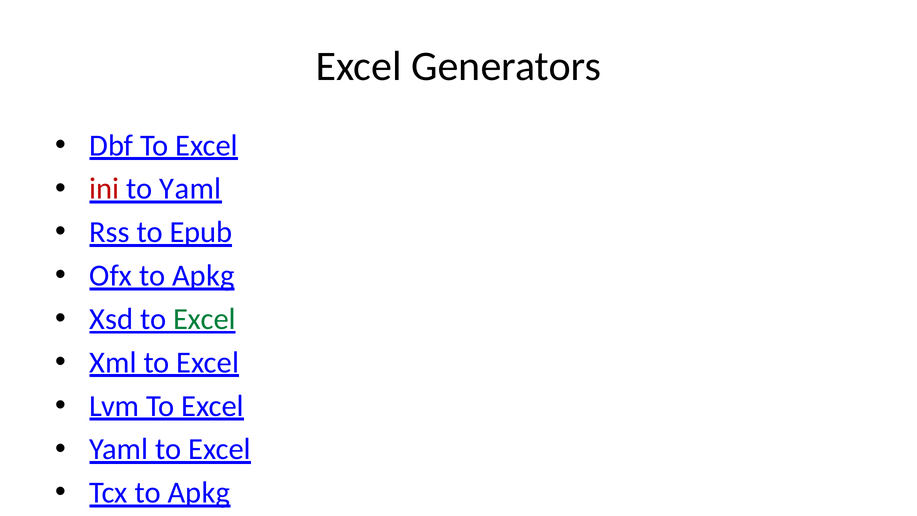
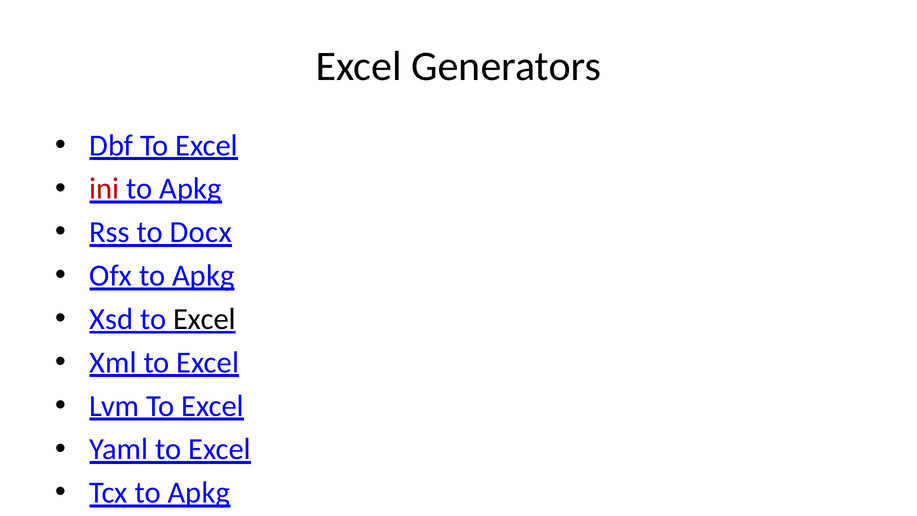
Yaml at (190, 189): Yaml -> Apkg
Epub: Epub -> Docx
Excel at (204, 319) colour: green -> black
